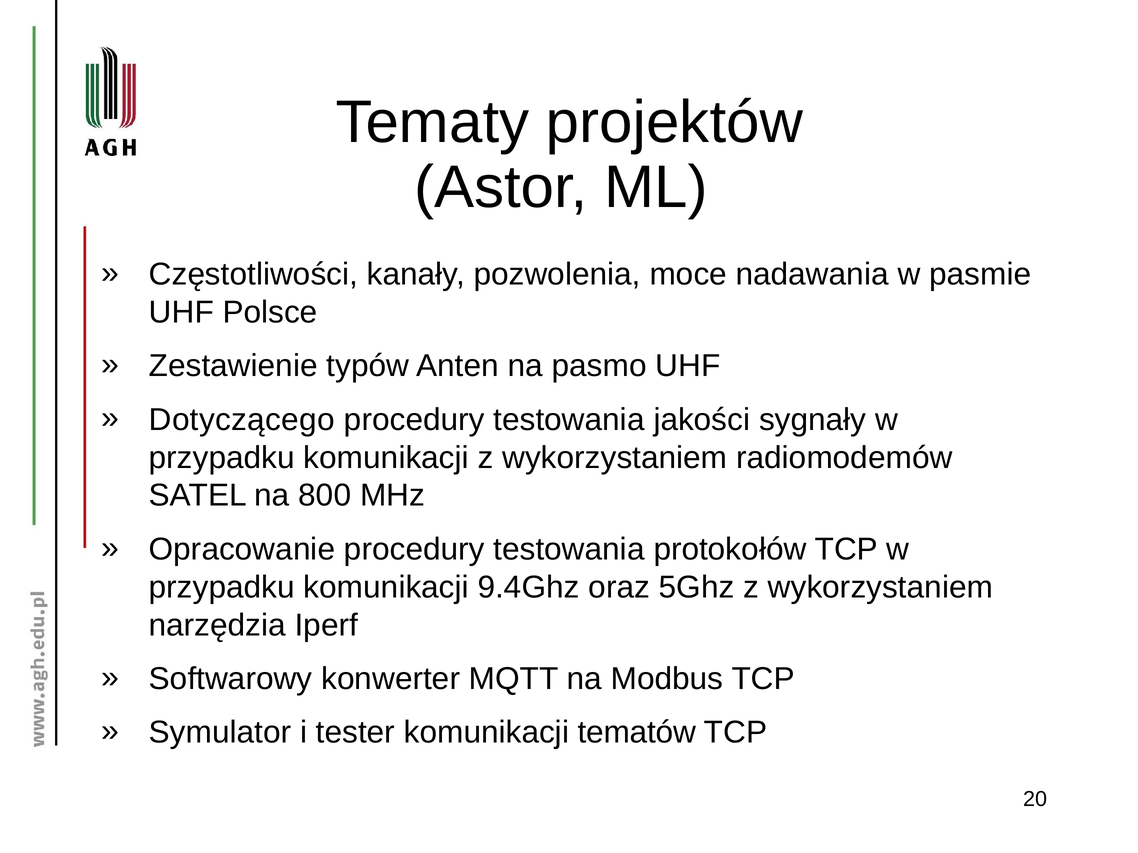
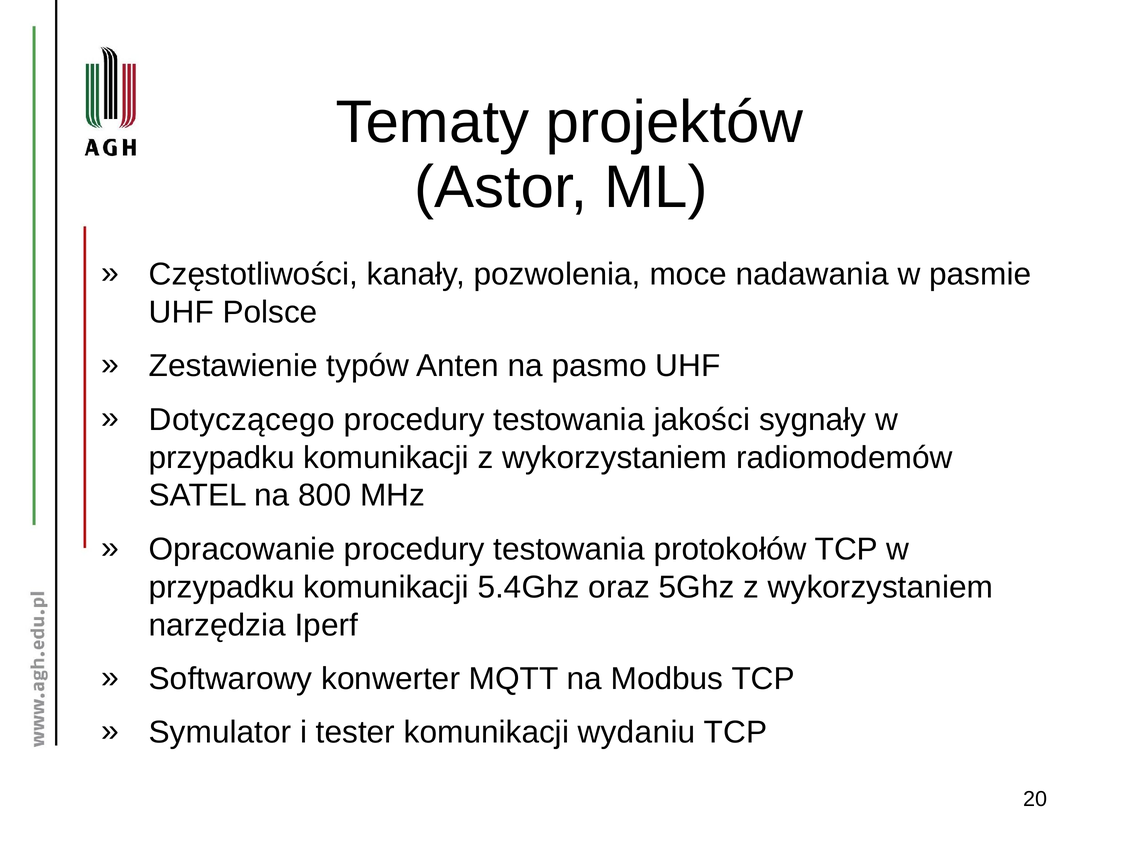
9.4Ghz: 9.4Ghz -> 5.4Ghz
tematów: tematów -> wydaniu
